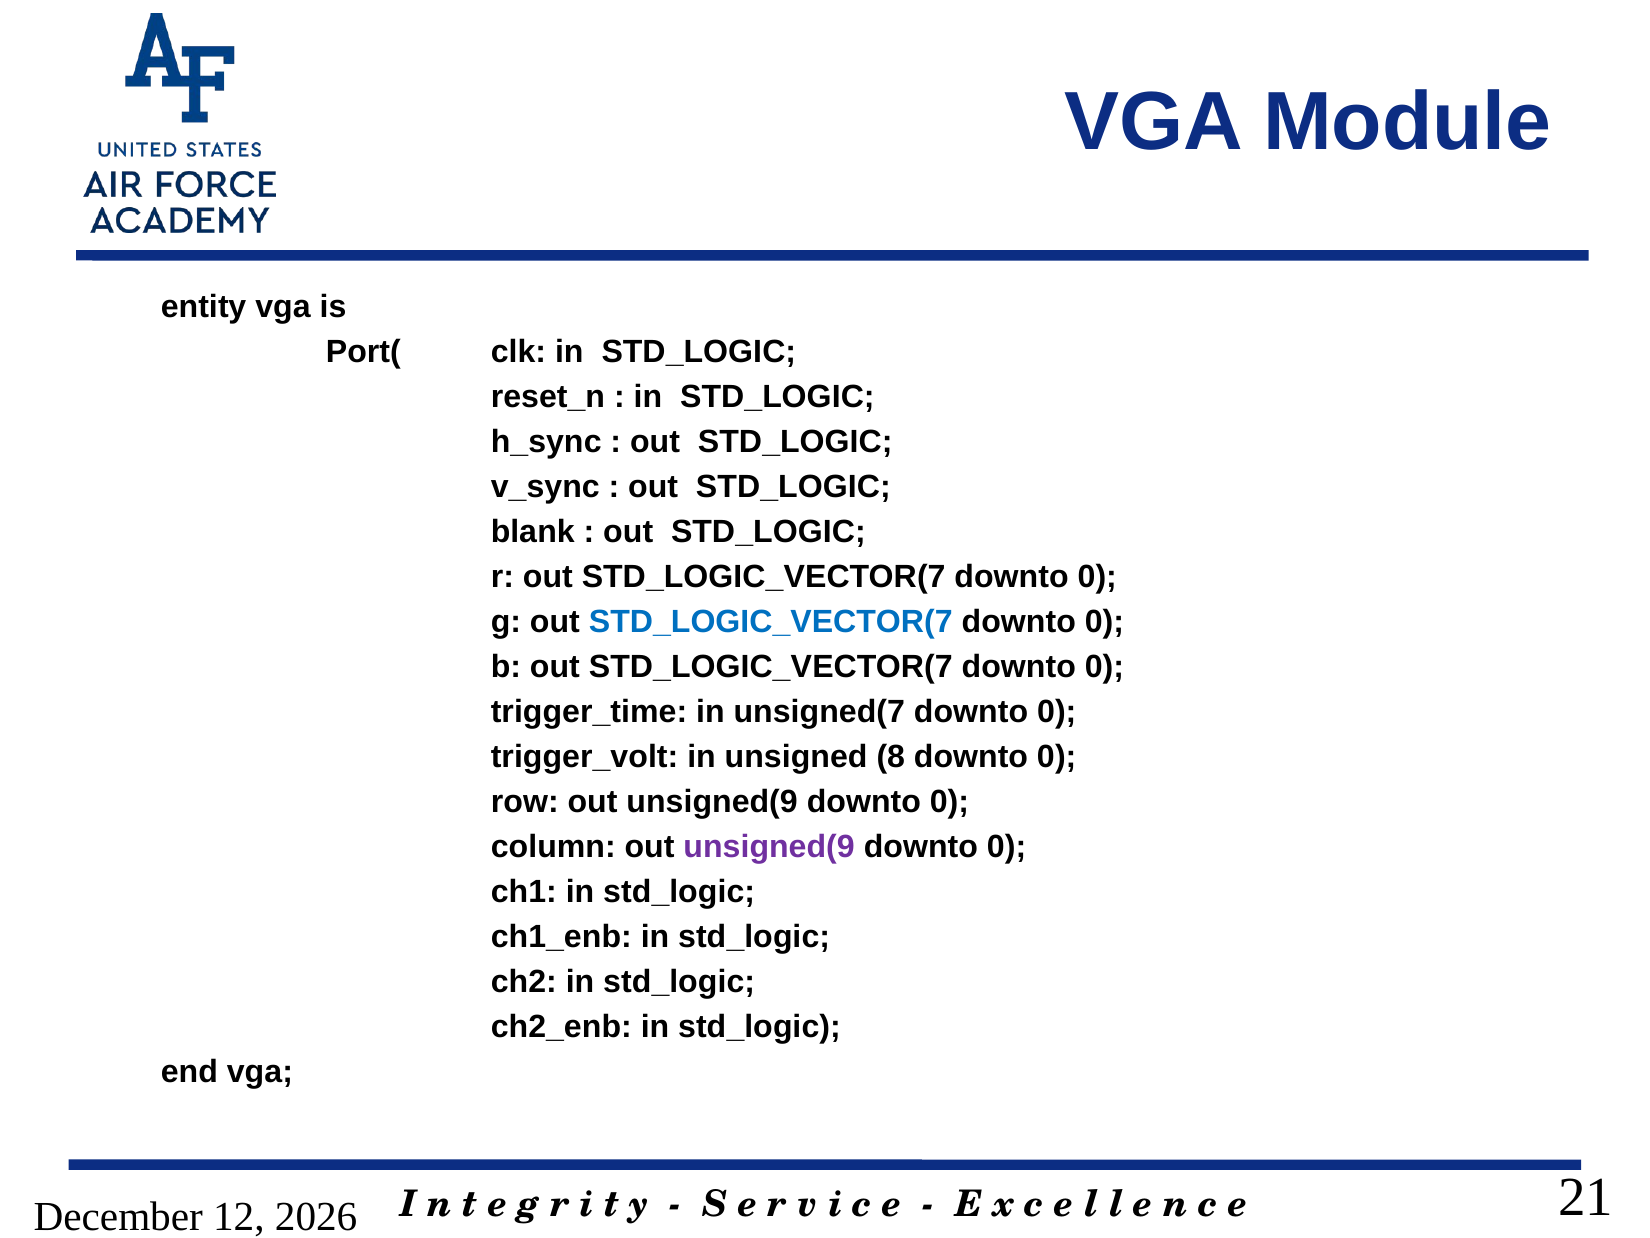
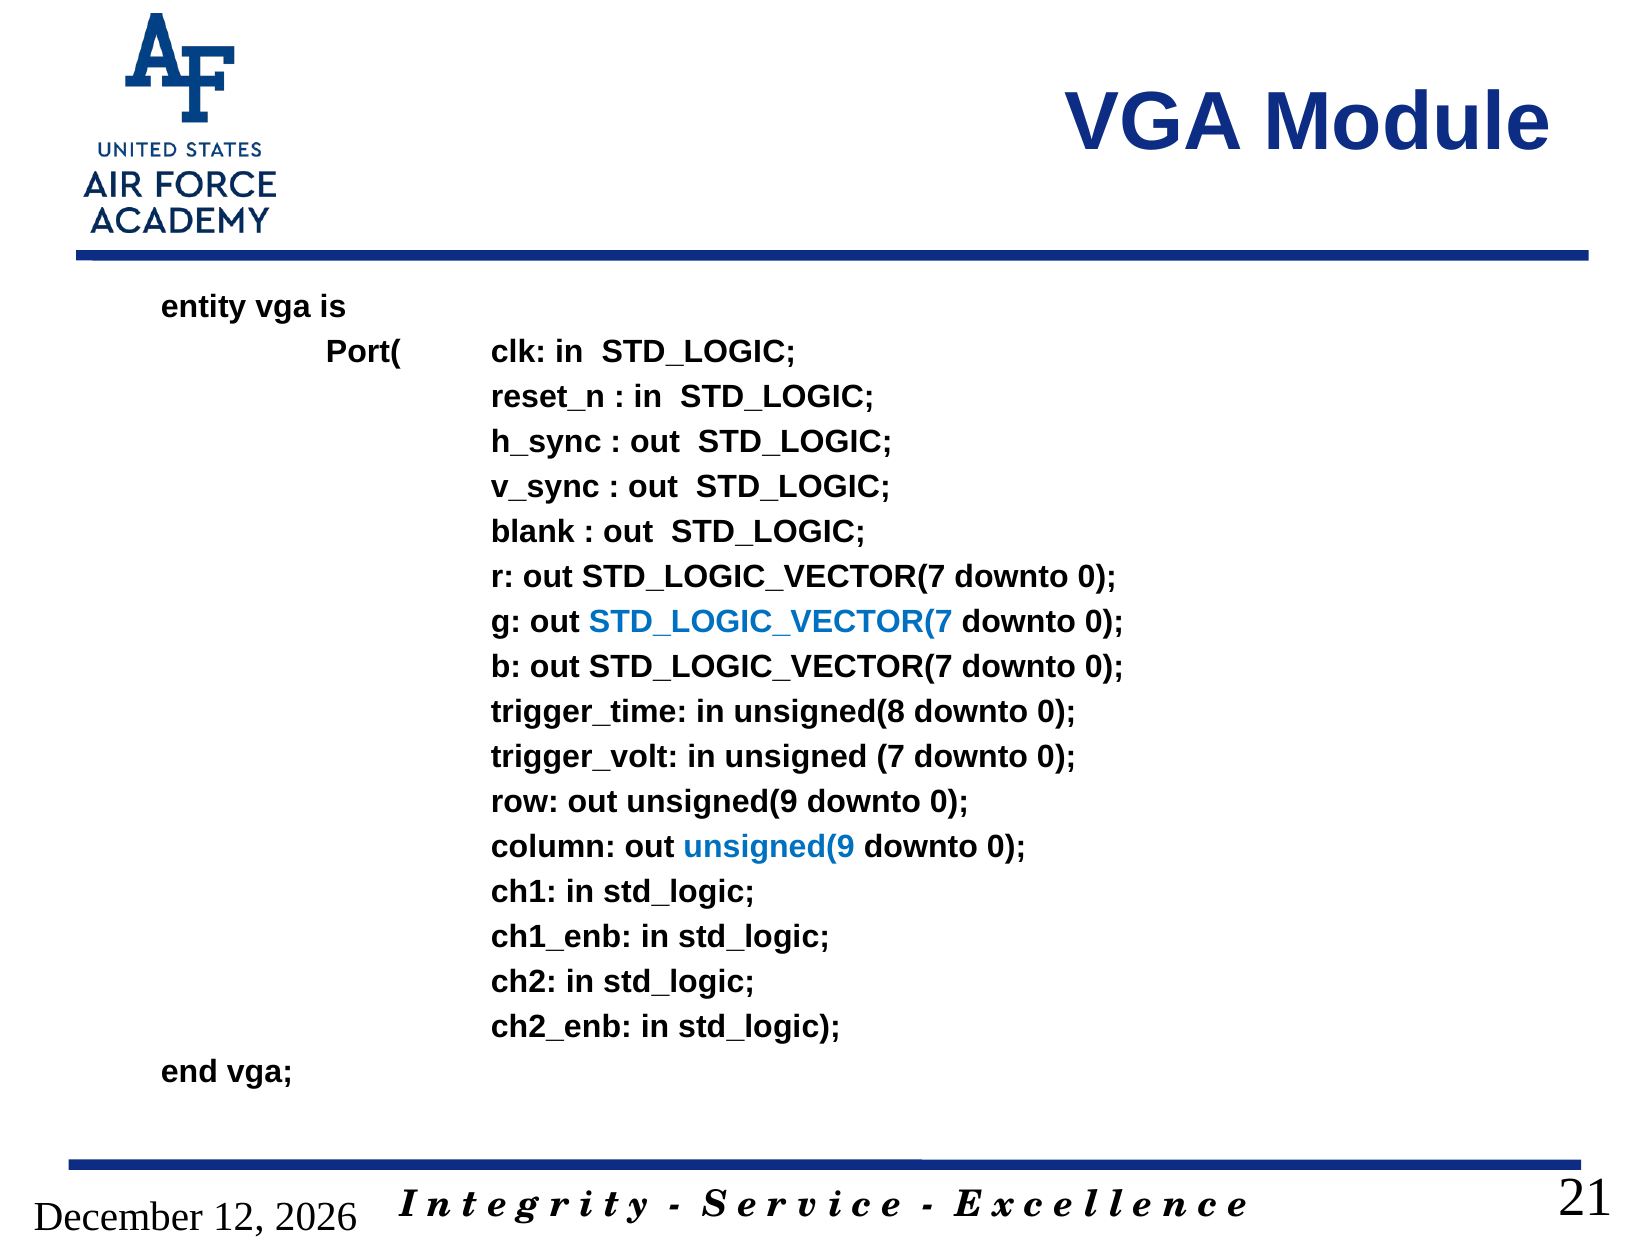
unsigned(7: unsigned(7 -> unsigned(8
8: 8 -> 7
unsigned(9 at (769, 847) colour: purple -> blue
